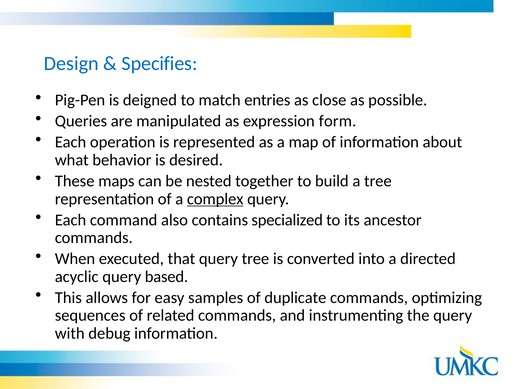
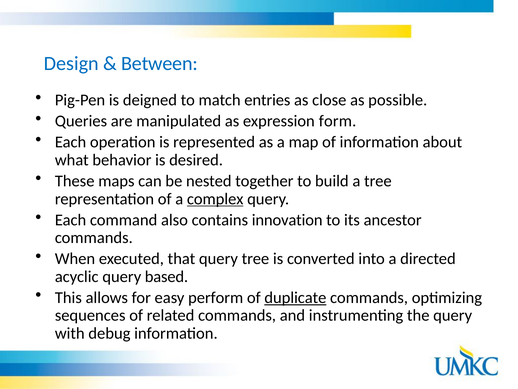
Specifies: Specifies -> Between
specialized: specialized -> innovation
samples: samples -> perform
duplicate underline: none -> present
